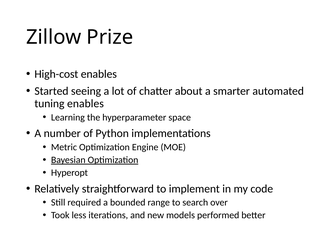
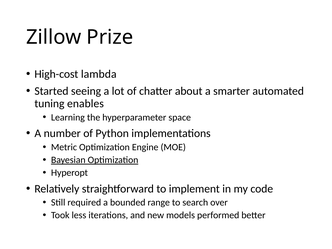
High-cost enables: enables -> lambda
